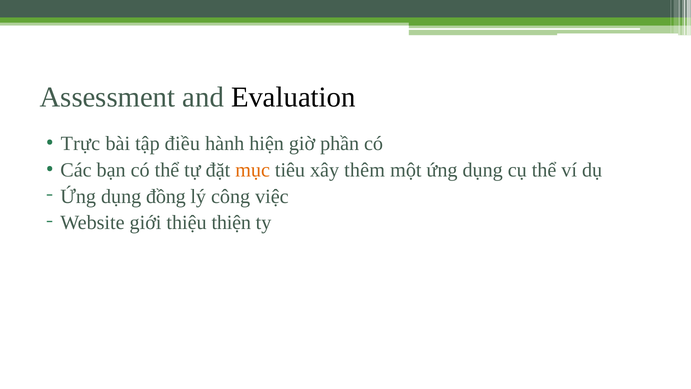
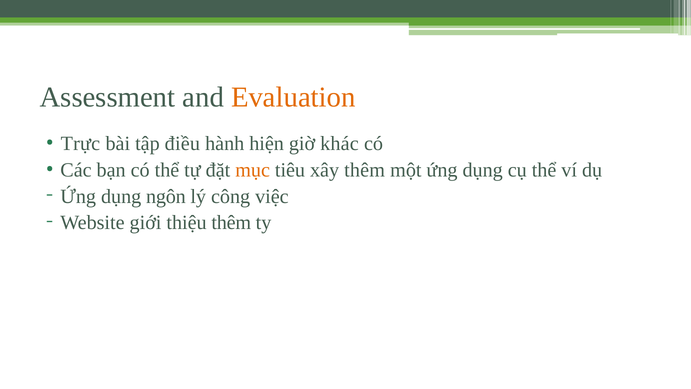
Evaluation colour: black -> orange
phần: phần -> khác
đồng: đồng -> ngôn
thiệu thiện: thiện -> thêm
